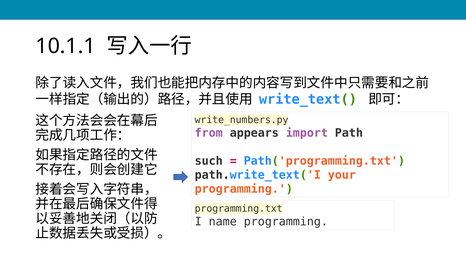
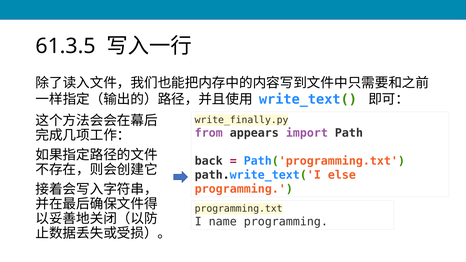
10.1.1: 10.1.1 -> 61.3.5
write_numbers.py: write_numbers.py -> write_finally.py
such: such -> back
your: your -> else
